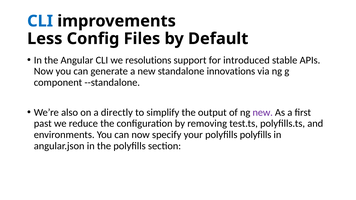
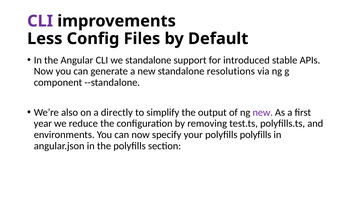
CLI at (40, 21) colour: blue -> purple
we resolutions: resolutions -> standalone
innovations: innovations -> resolutions
past: past -> year
